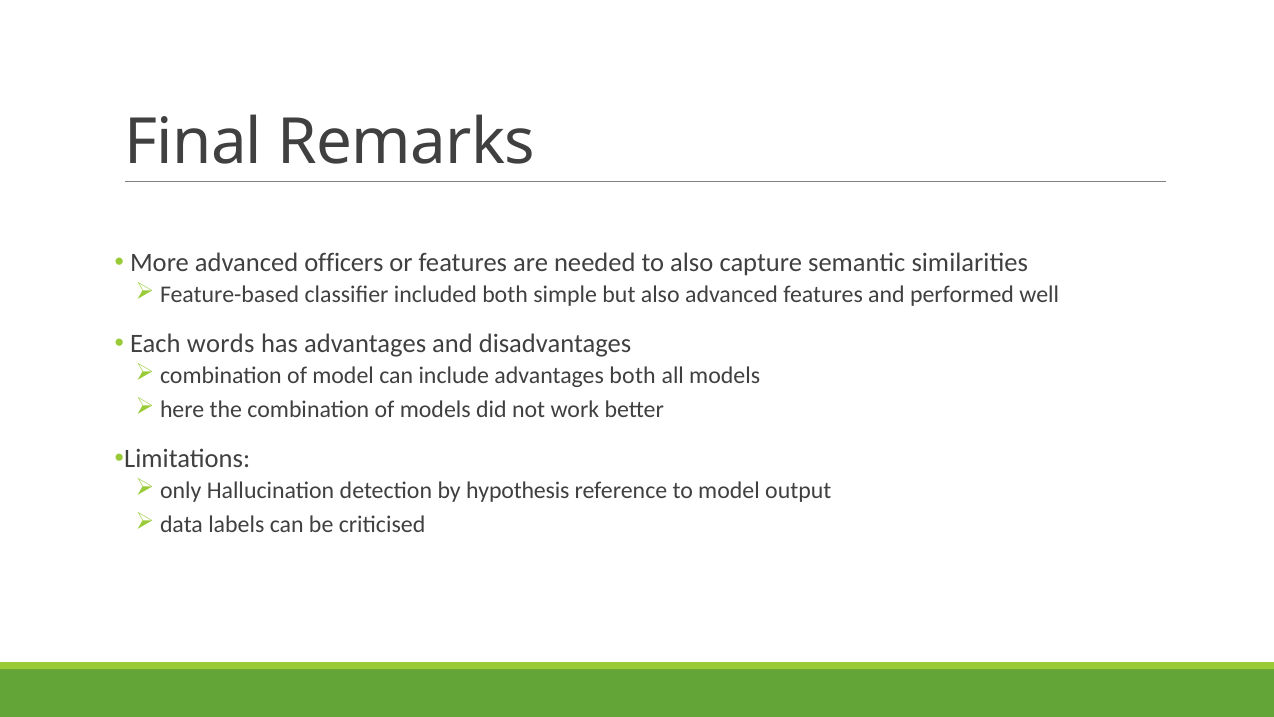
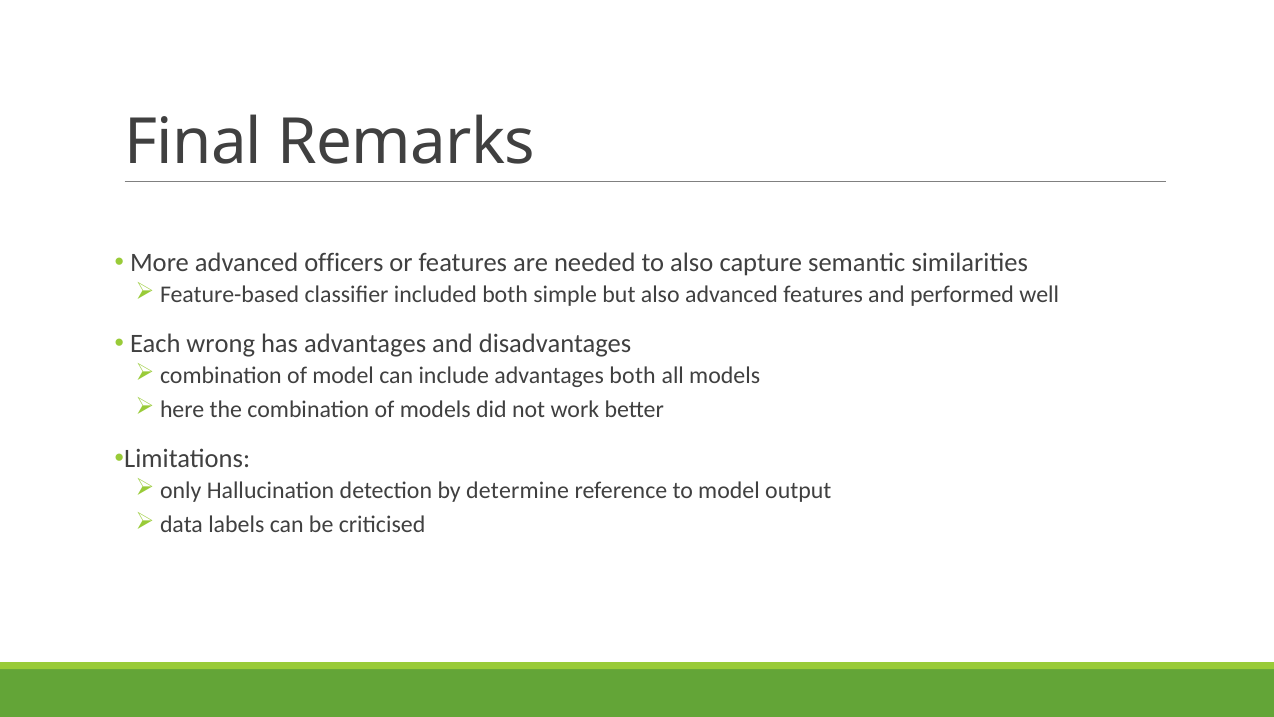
words: words -> wrong
hypothesis: hypothesis -> determine
